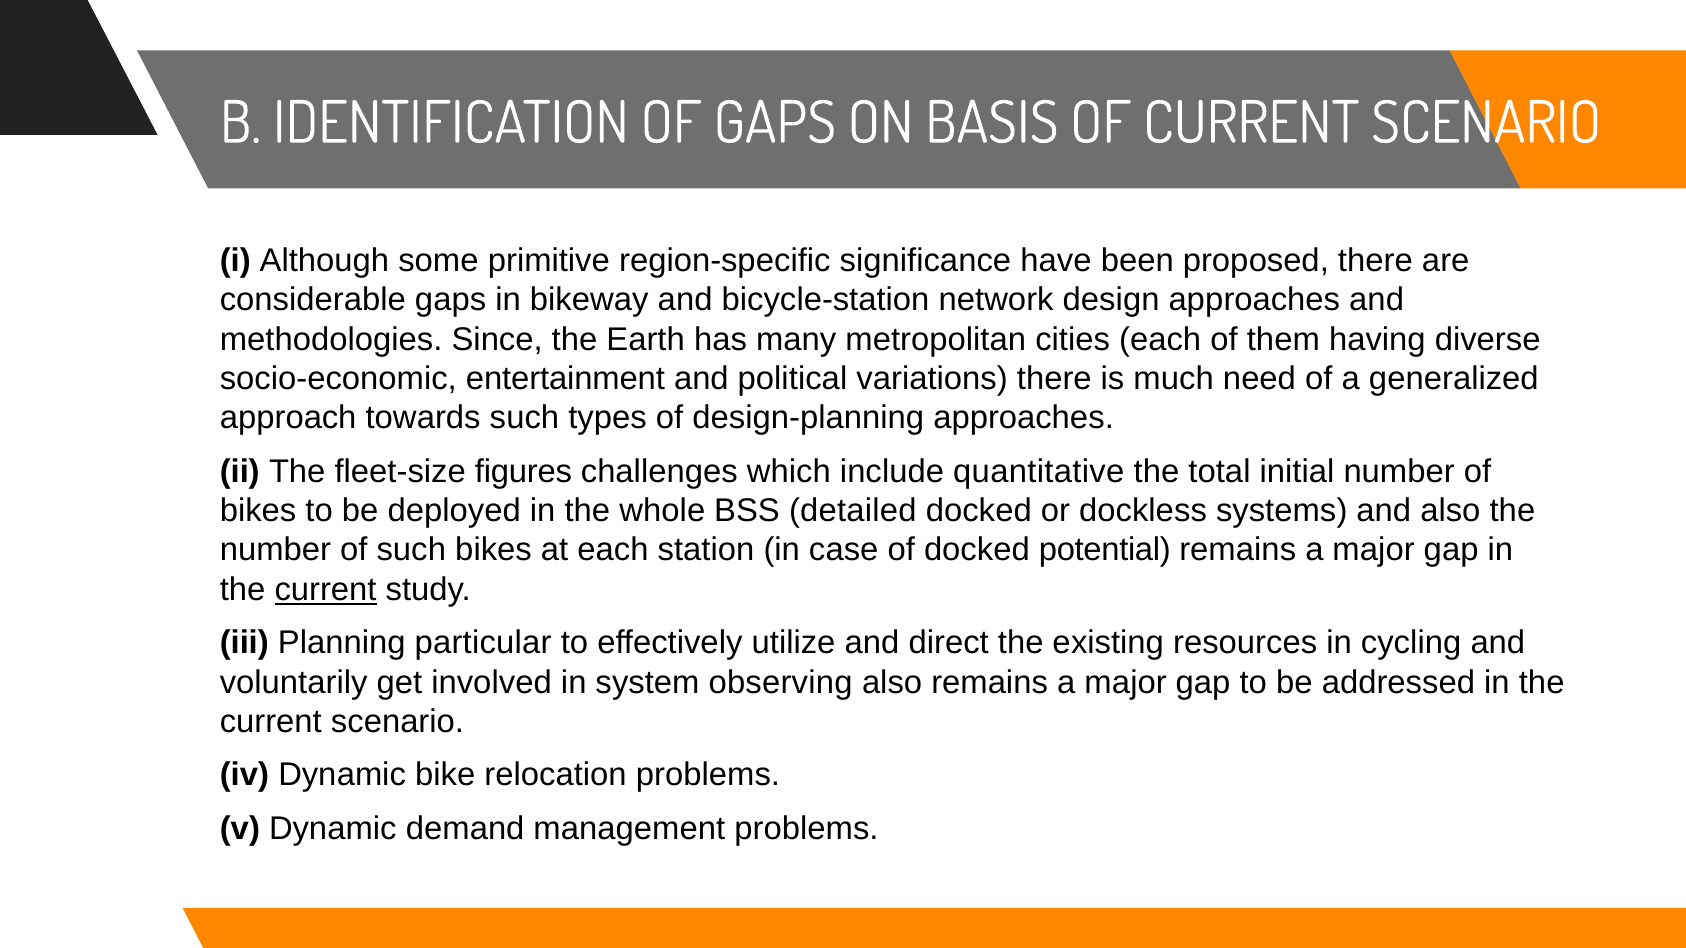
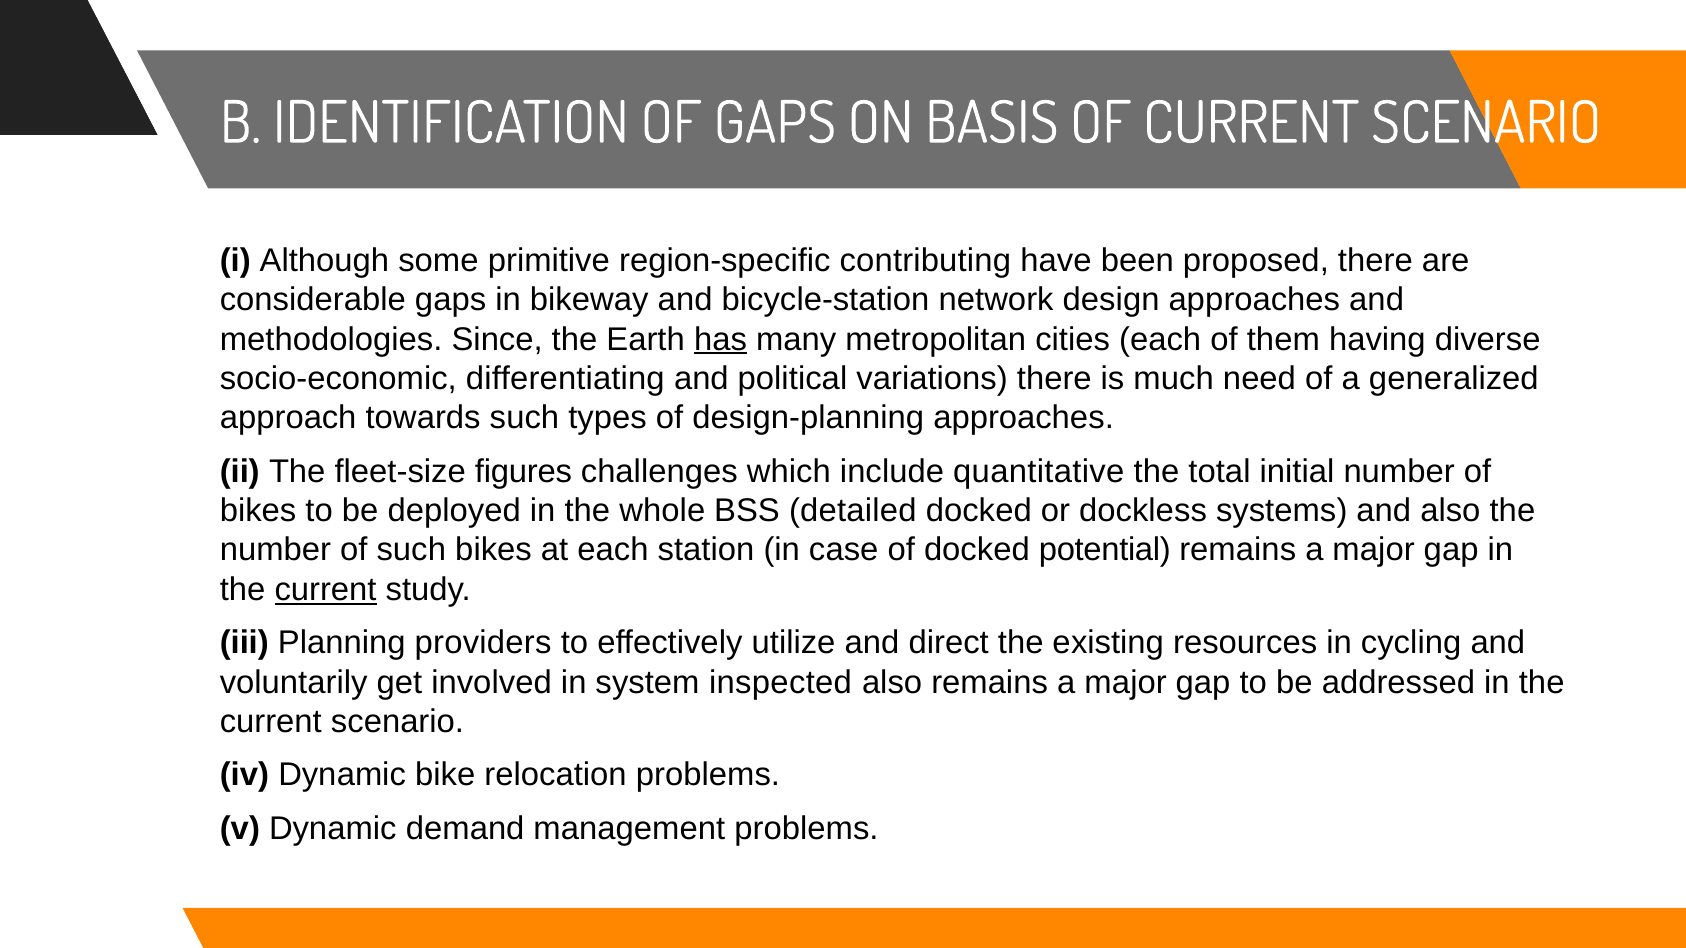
significance: significance -> contributing
has underline: none -> present
entertainment: entertainment -> differentiating
particular: particular -> providers
observing: observing -> inspected
